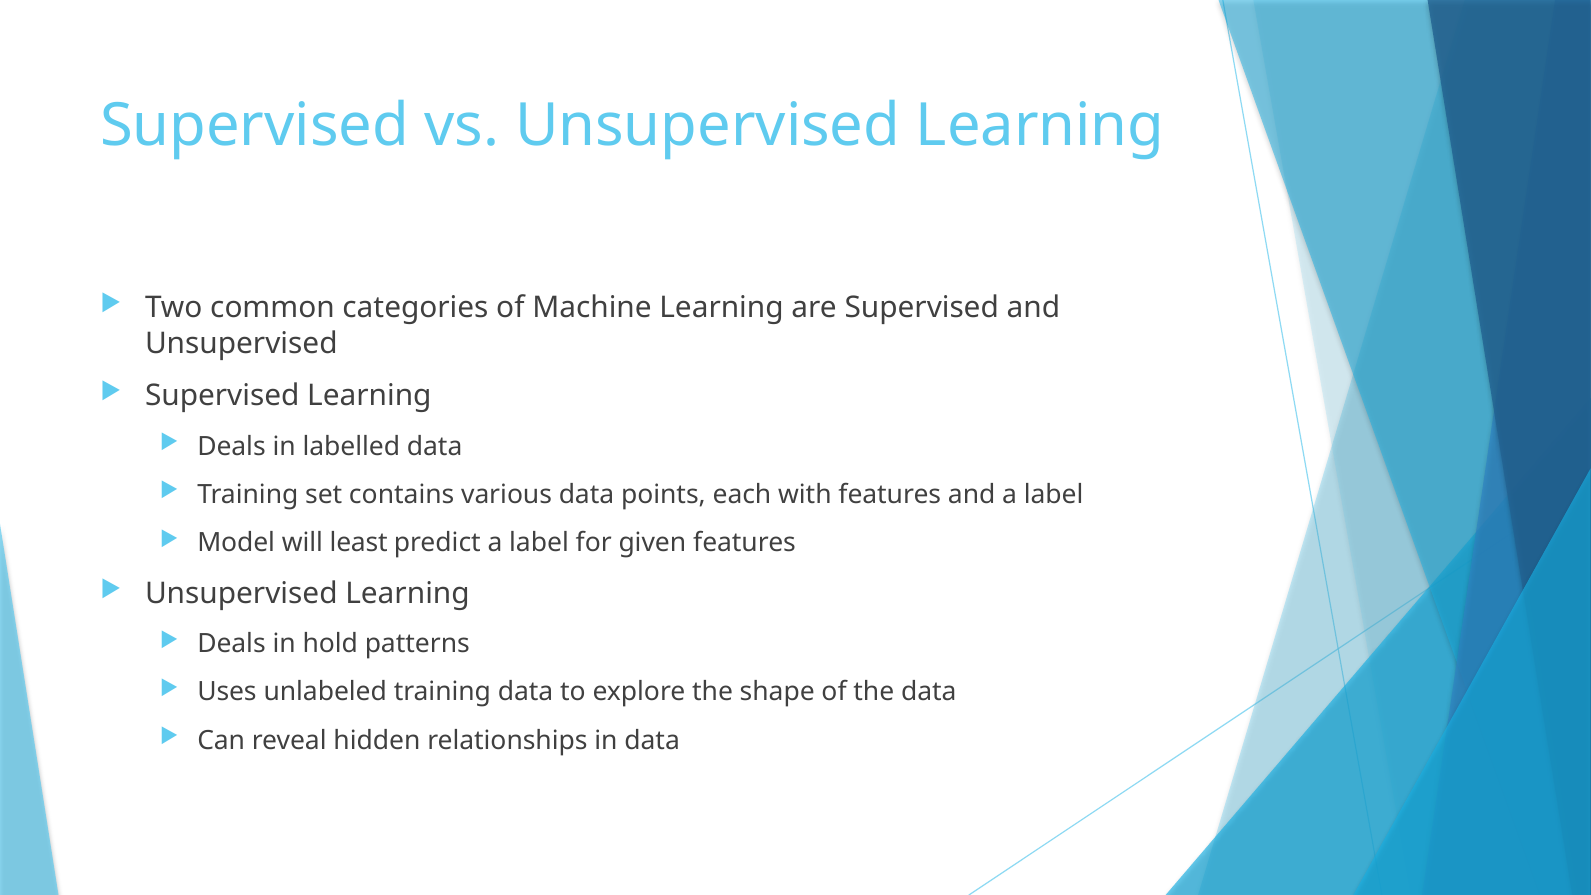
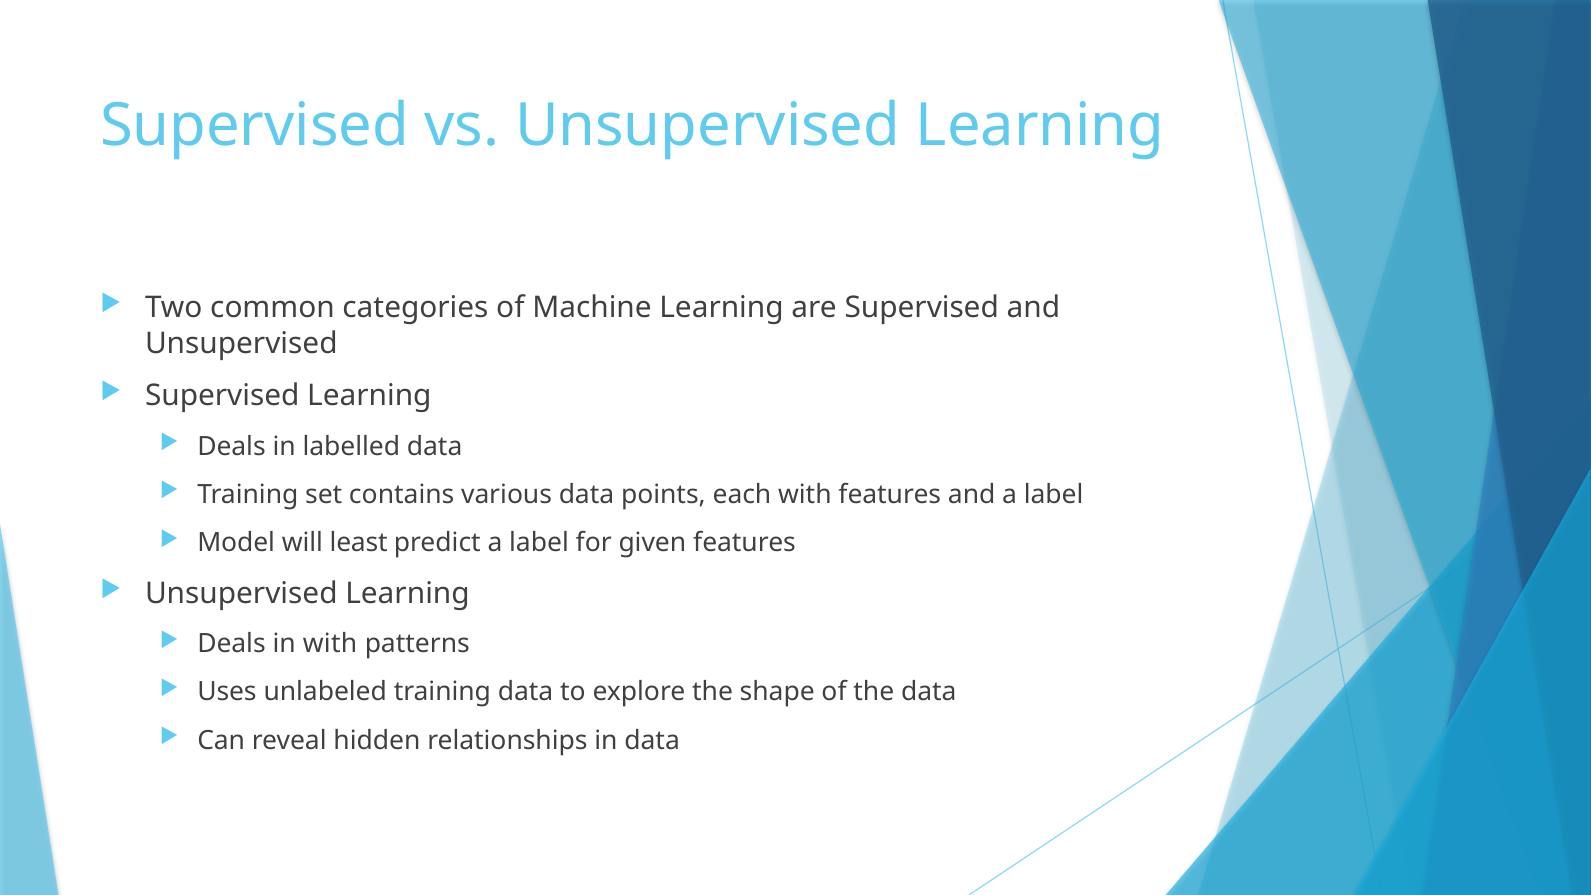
in hold: hold -> with
